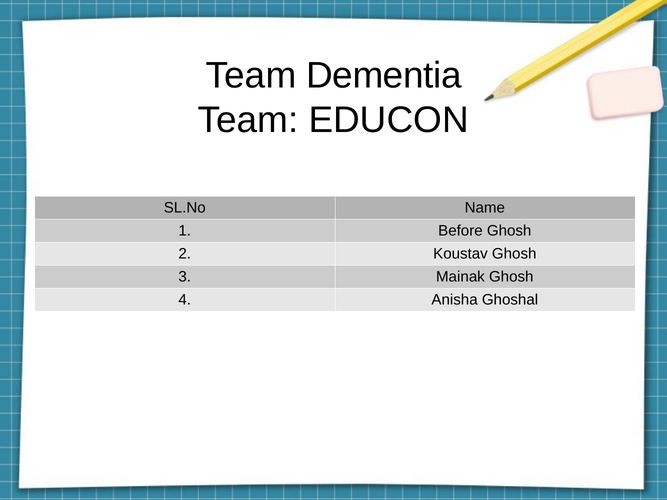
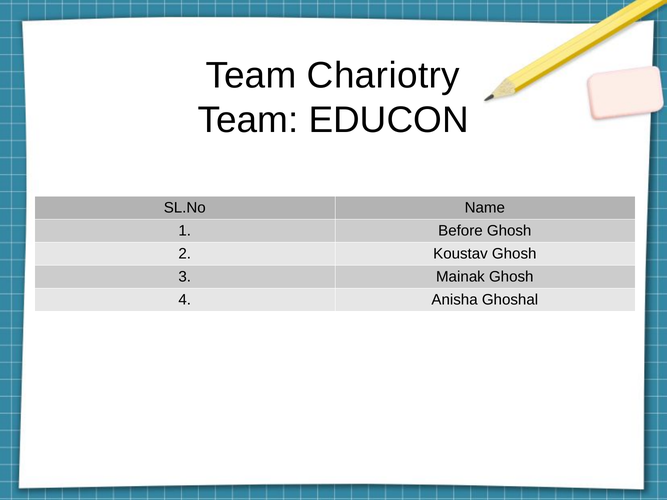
Dementia: Dementia -> Chariotry
